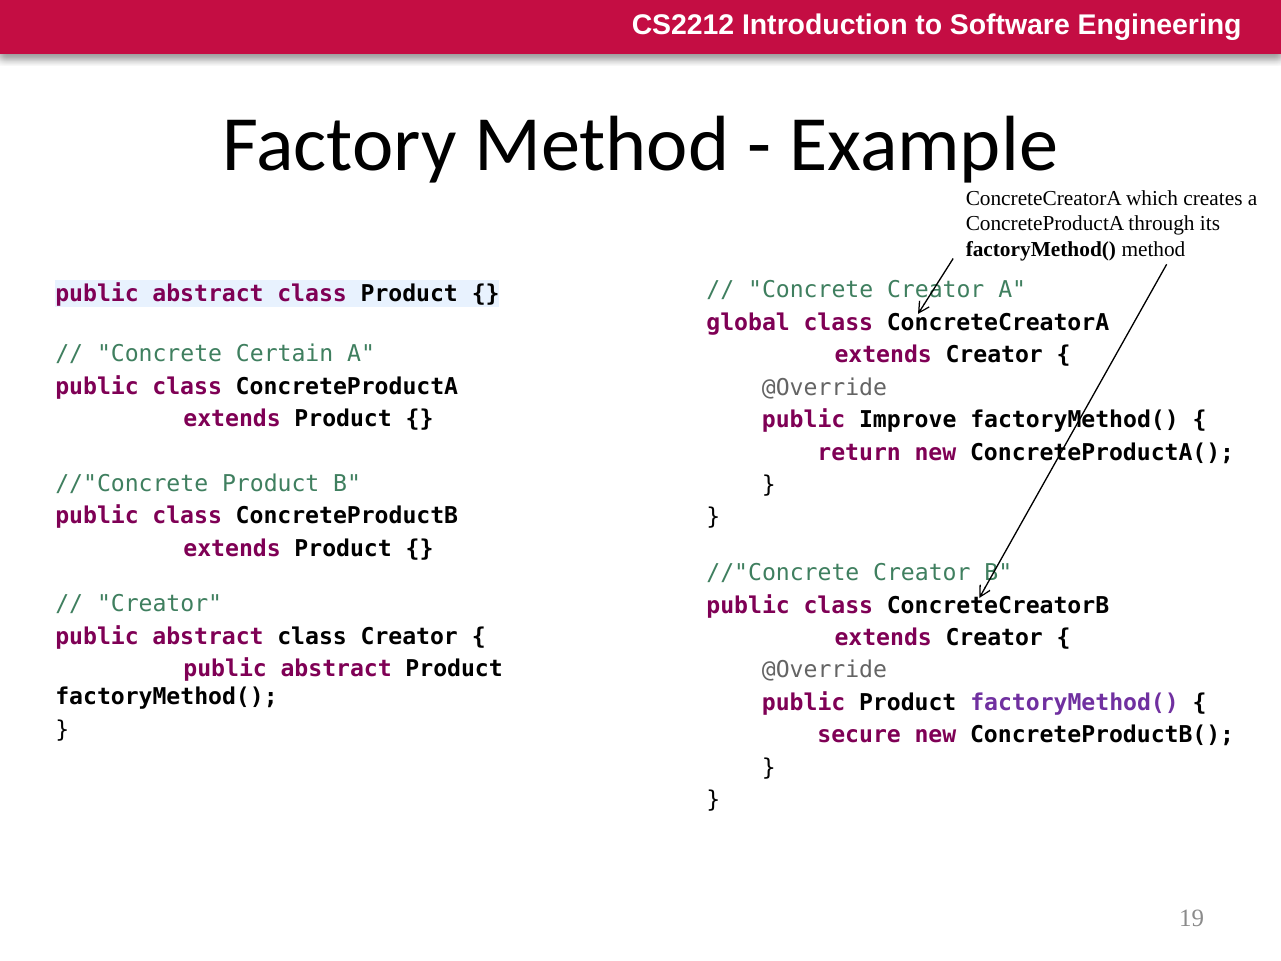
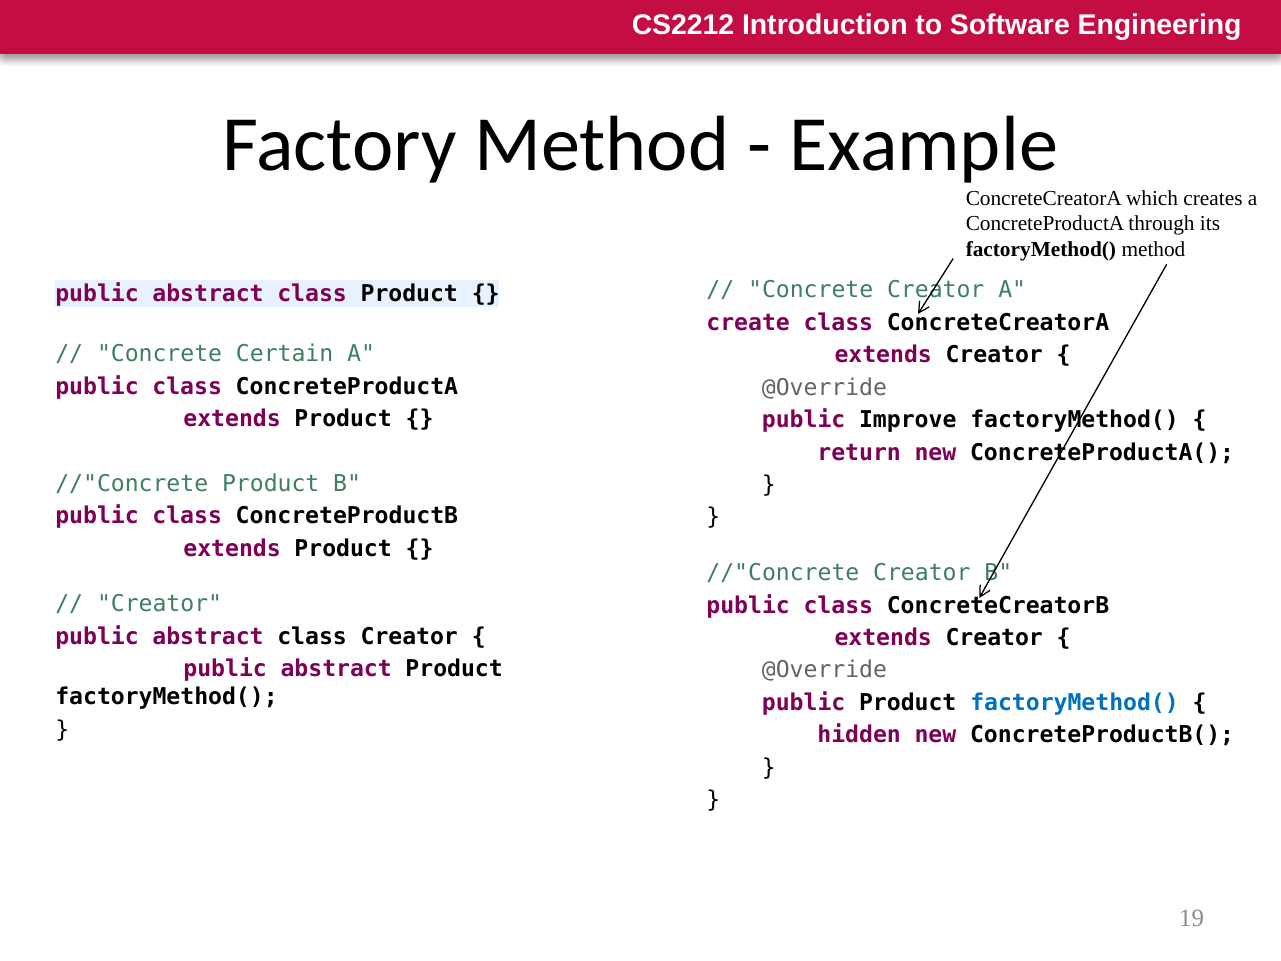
global: global -> create
factoryMethod( at (1075, 703) colour: purple -> blue
secure: secure -> hidden
